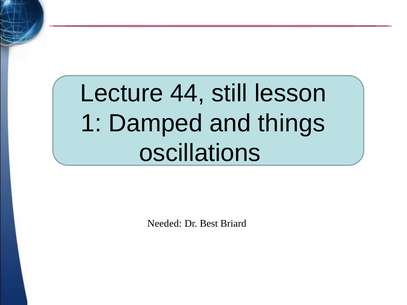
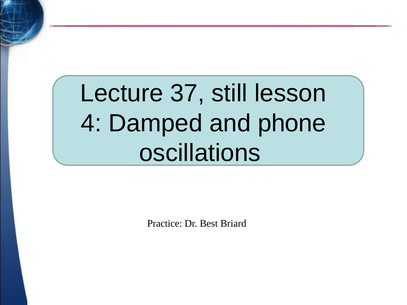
44: 44 -> 37
1: 1 -> 4
things: things -> phone
Needed: Needed -> Practice
